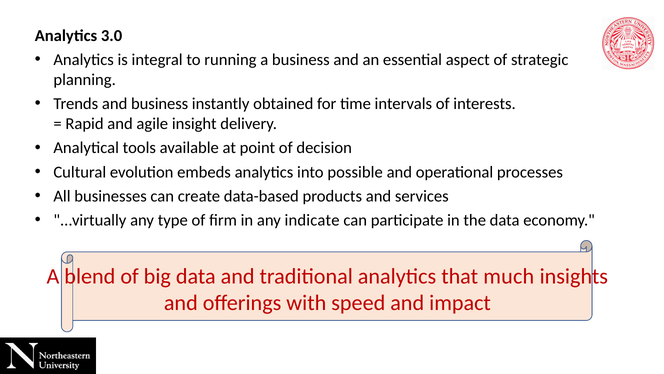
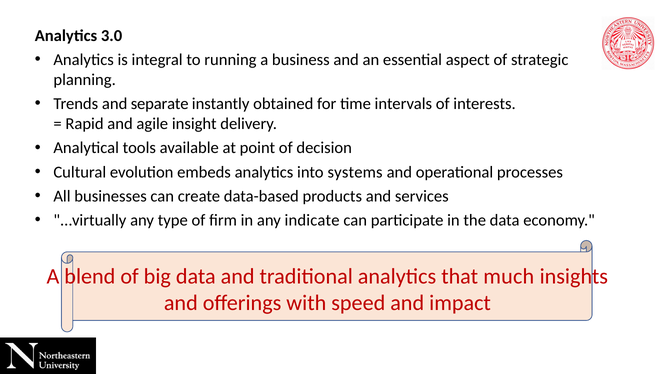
and business: business -> separate
possible: possible -> systems
